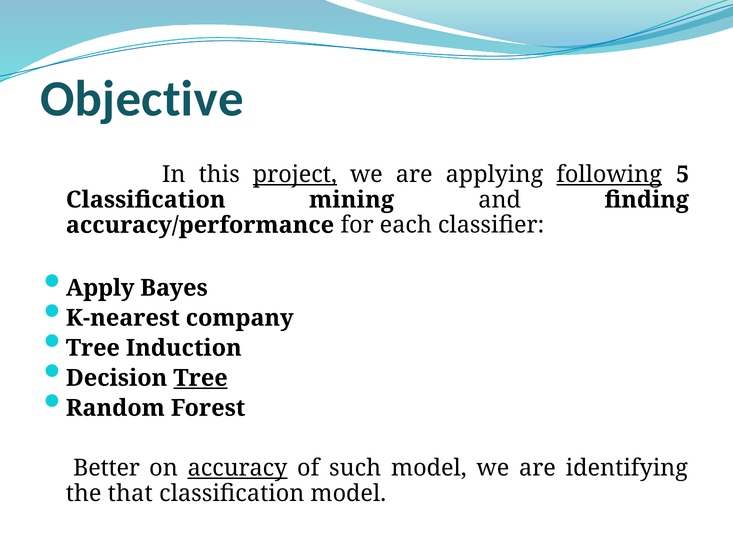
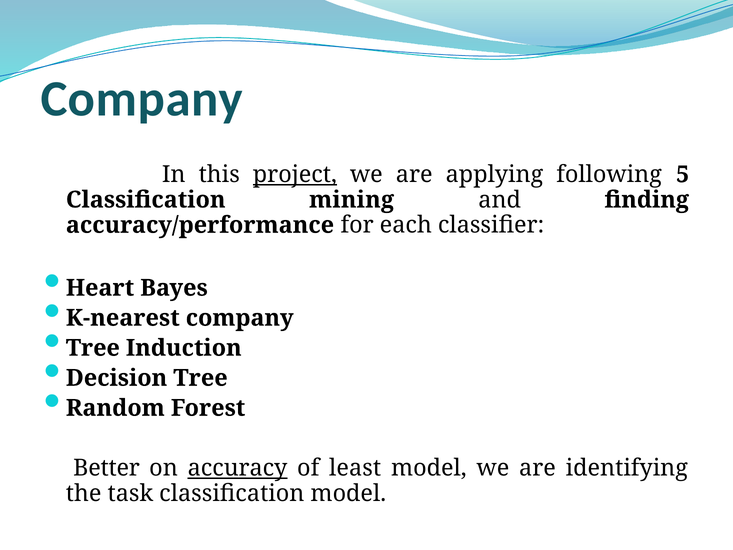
Objective at (142, 99): Objective -> Company
following underline: present -> none
Apply: Apply -> Heart
Tree at (200, 378) underline: present -> none
such: such -> least
that: that -> task
